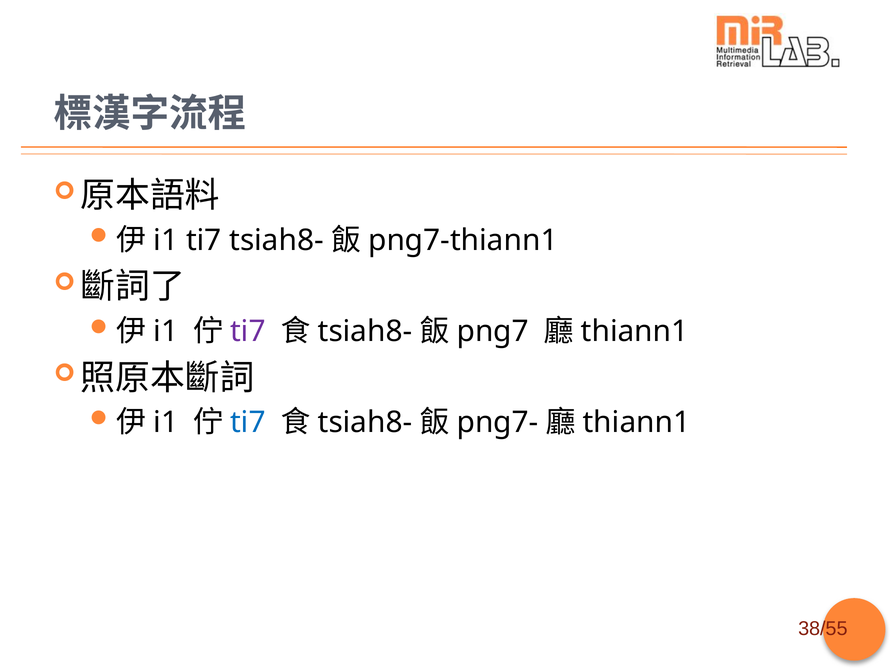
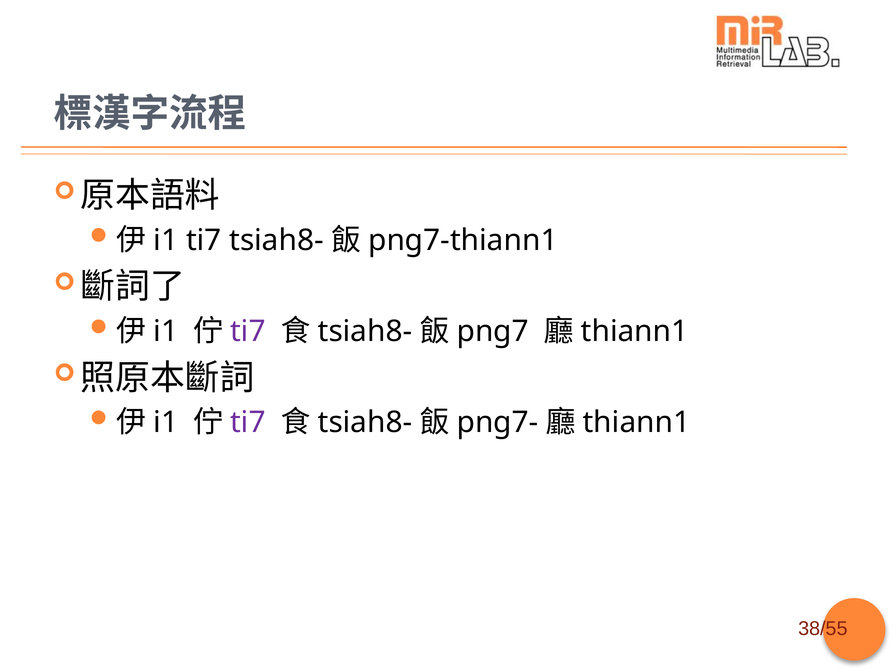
ti7 at (248, 423) colour: blue -> purple
